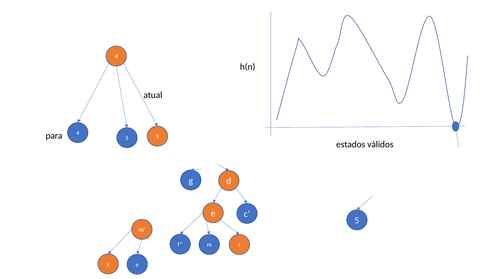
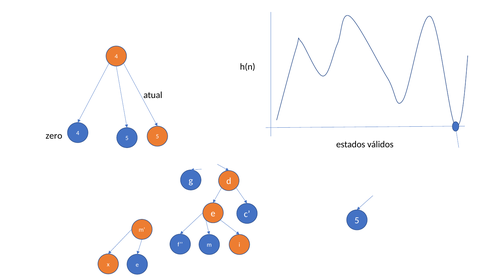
para: para -> zero
